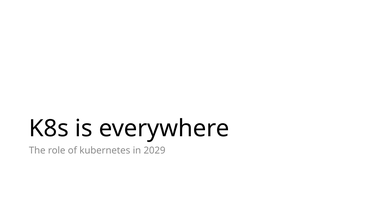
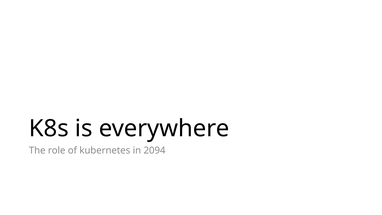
2029: 2029 -> 2094
